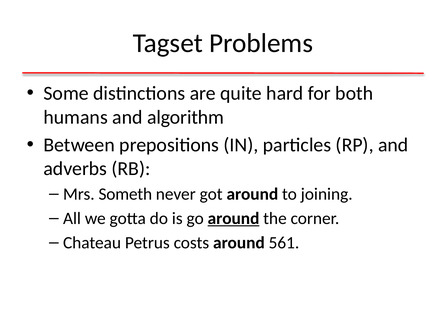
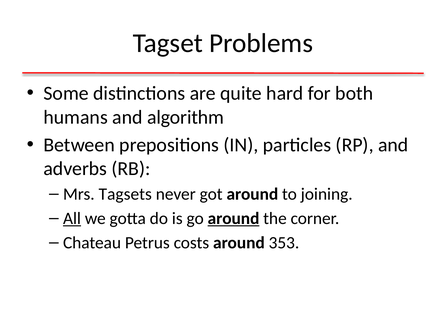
Someth: Someth -> Tagsets
All underline: none -> present
561: 561 -> 353
